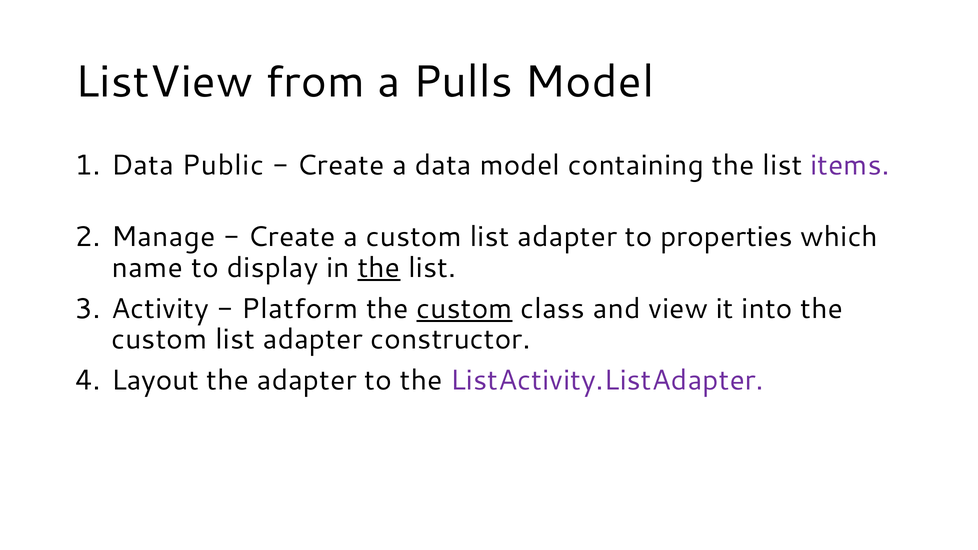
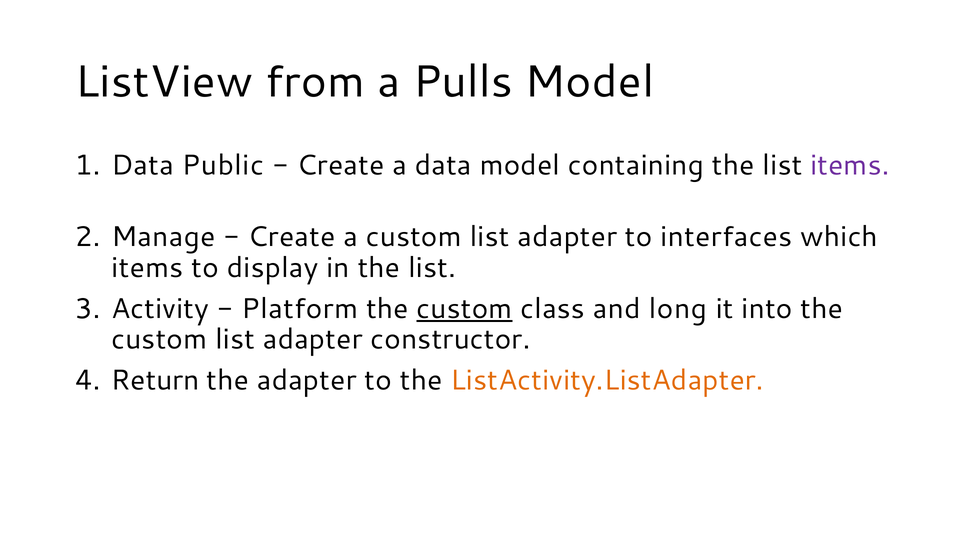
properties: properties -> interfaces
name at (147, 268): name -> items
the at (379, 268) underline: present -> none
view: view -> long
Layout: Layout -> Return
ListActivity.ListAdapter colour: purple -> orange
